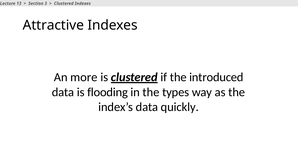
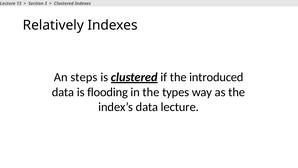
Attractive: Attractive -> Relatively
more: more -> steps
data quickly: quickly -> lecture
